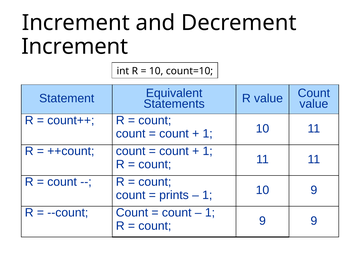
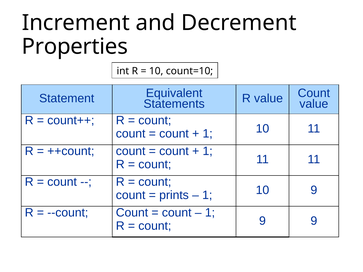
Increment at (75, 47): Increment -> Properties
